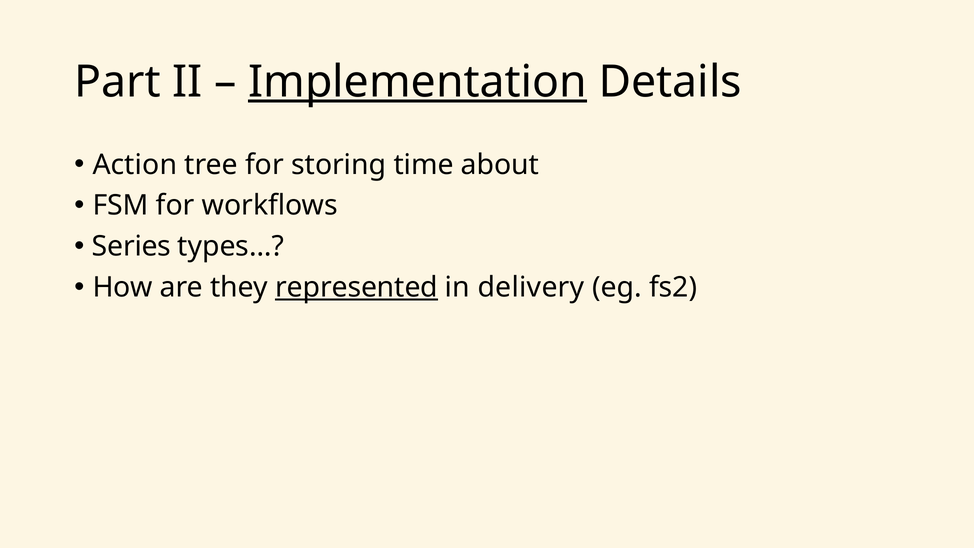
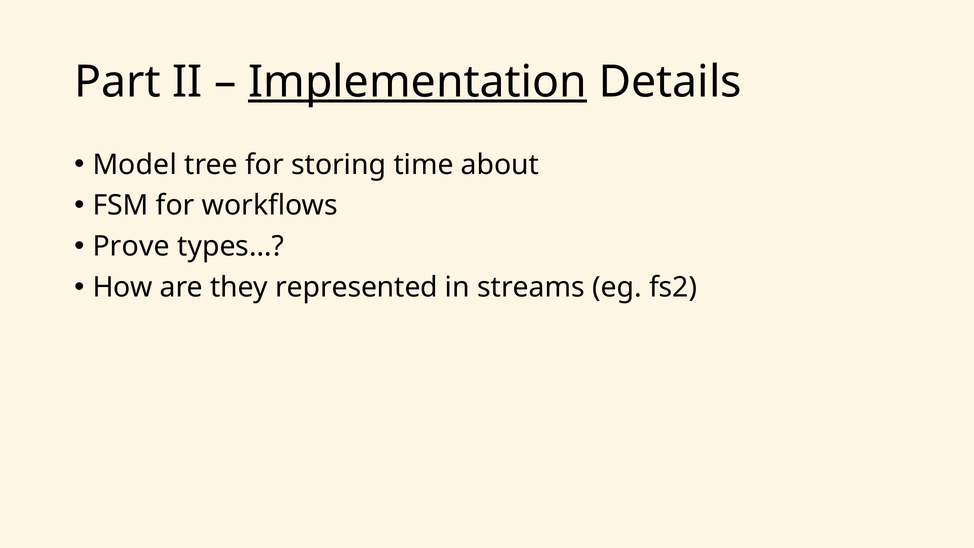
Action: Action -> Model
Series: Series -> Prove
represented underline: present -> none
delivery: delivery -> streams
